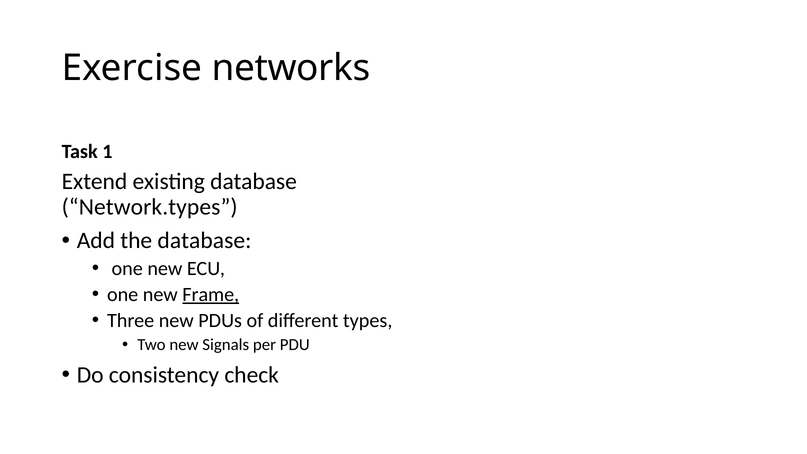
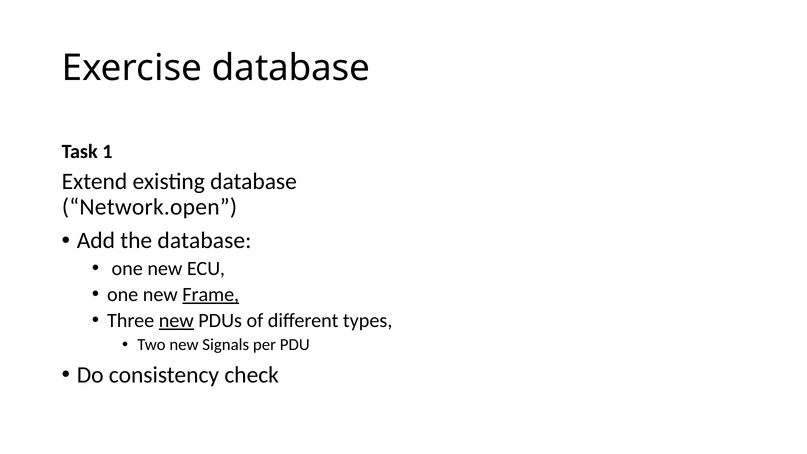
Exercise networks: networks -> database
Network.types: Network.types -> Network.open
new at (176, 320) underline: none -> present
